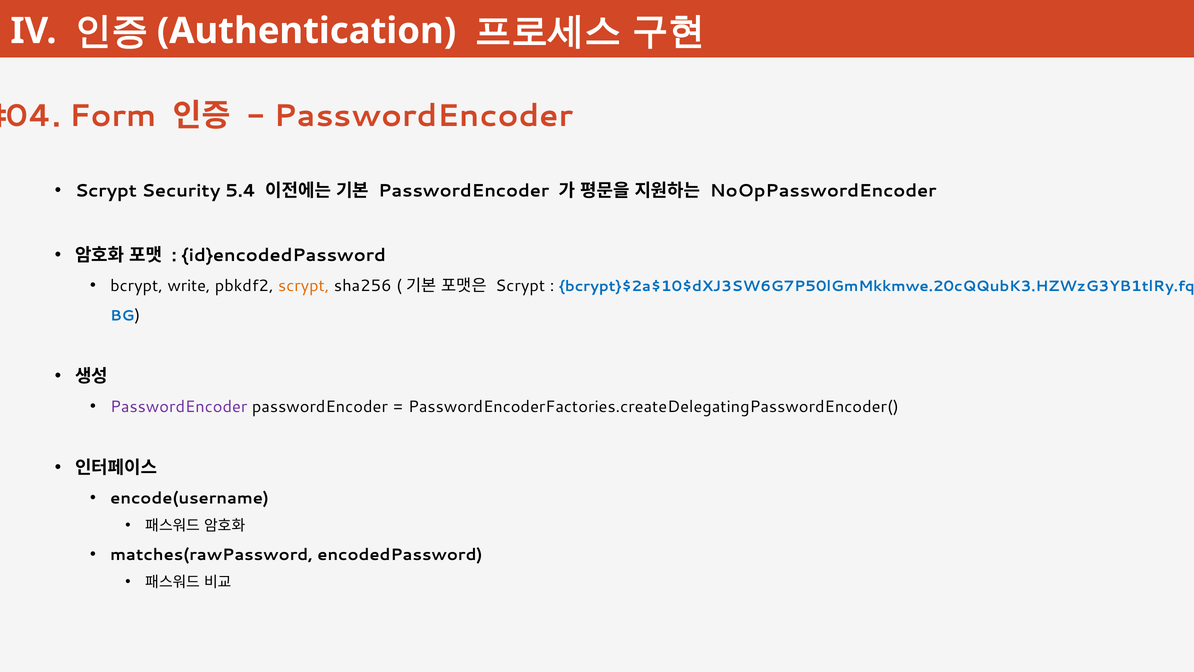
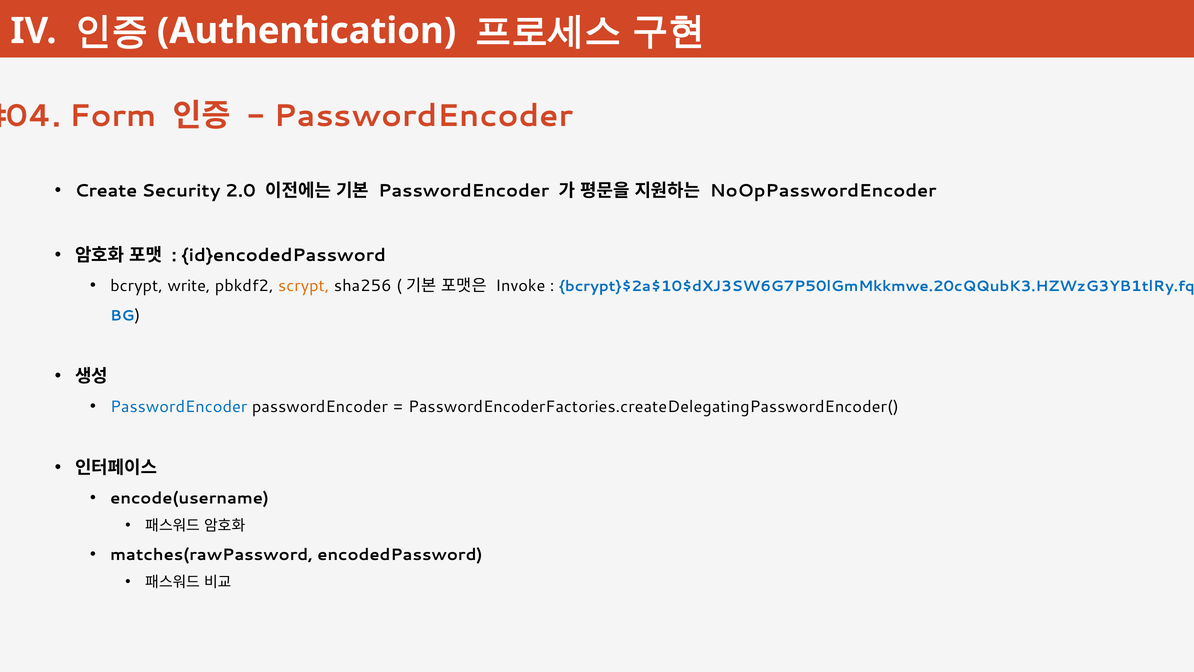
Scrypt at (106, 191): Scrypt -> Create
5.4: 5.4 -> 2.0
Scrypt at (520, 285): Scrypt -> Invoke
PasswordEncoder at (179, 406) colour: purple -> blue
